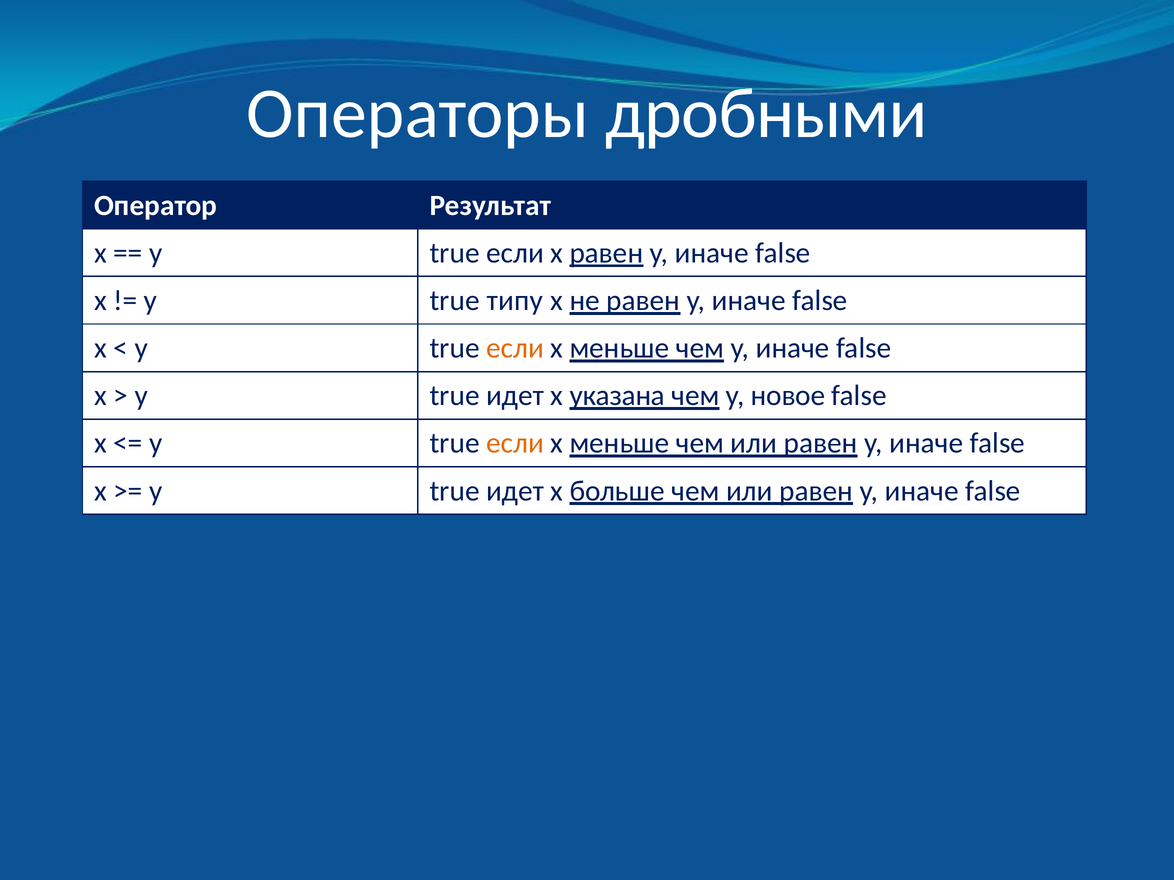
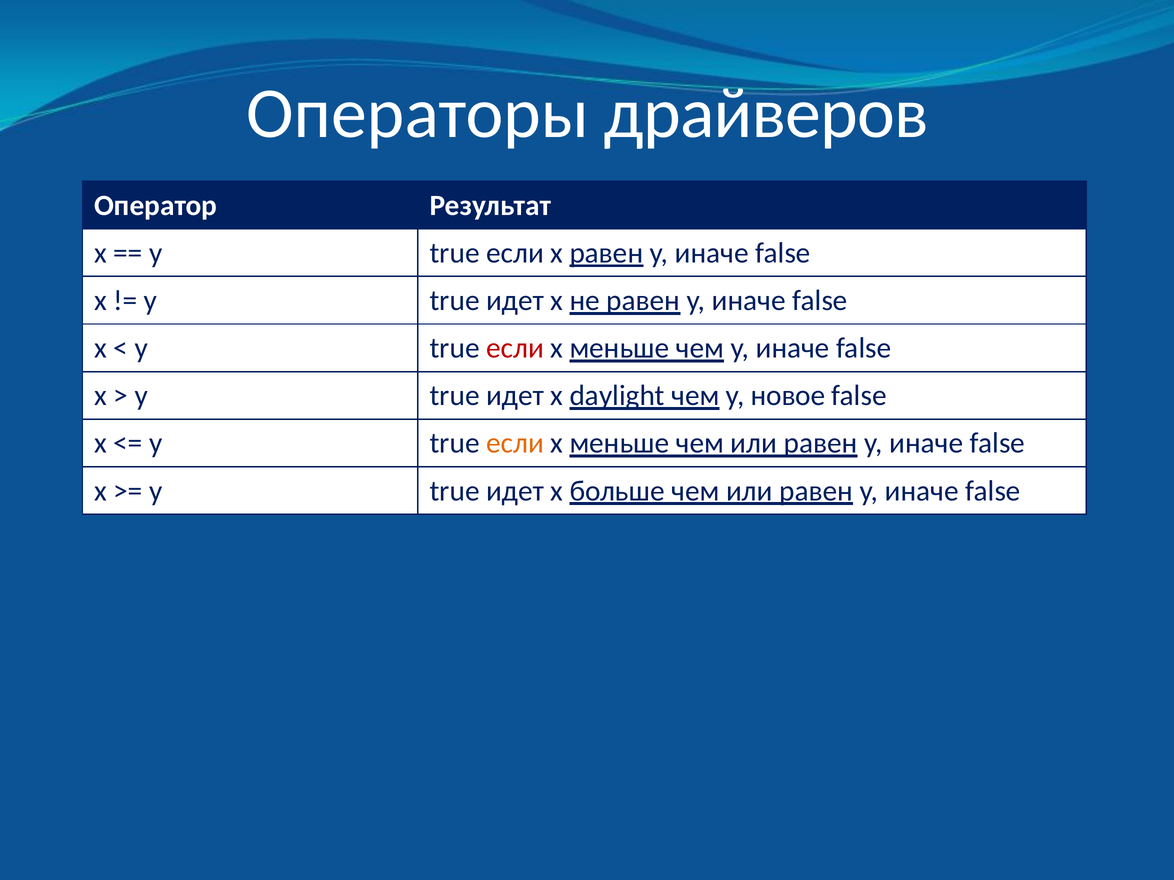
дробными: дробными -> драйверов
типу at (515, 301): типу -> идет
если at (515, 348) colour: orange -> red
указана: указана -> daylight
